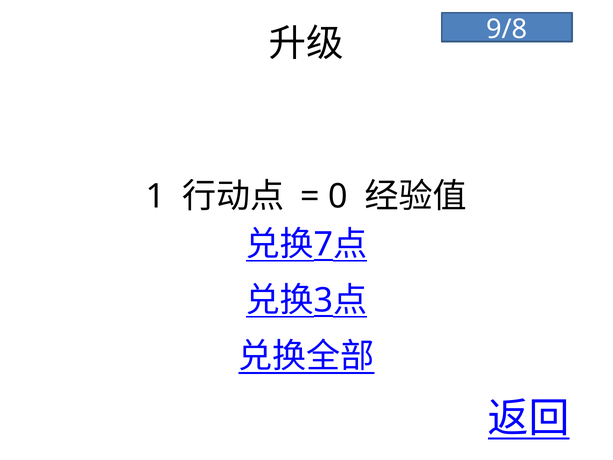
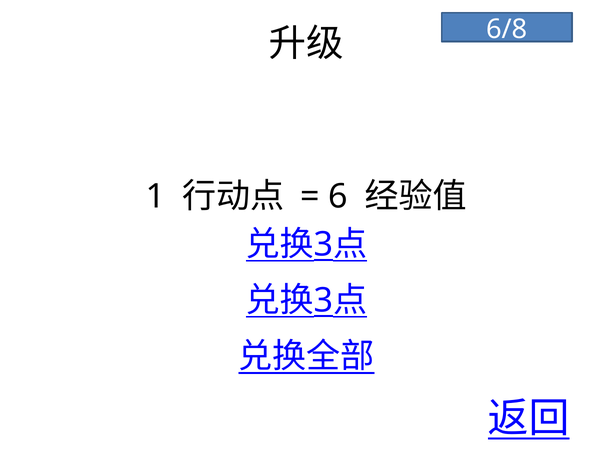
9/8: 9/8 -> 6/8
0: 0 -> 6
7 at (324, 244): 7 -> 3
